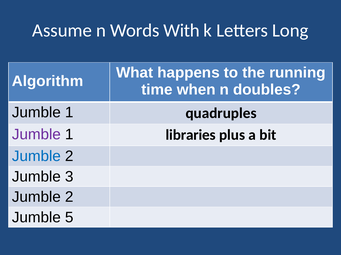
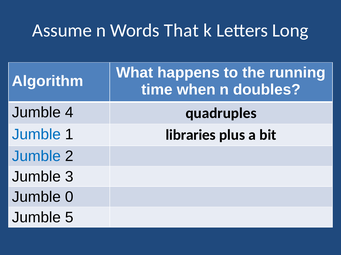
With: With -> That
1 at (69, 113): 1 -> 4
Jumble at (36, 135) colour: purple -> blue
2 at (69, 197): 2 -> 0
